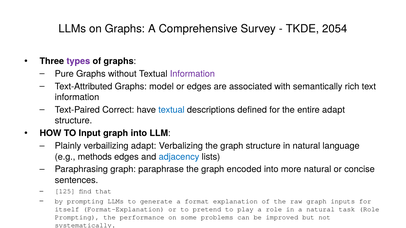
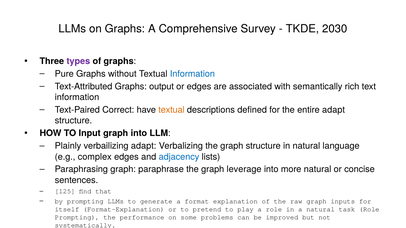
2054: 2054 -> 2030
Information at (192, 74) colour: purple -> blue
model: model -> output
textual at (171, 110) colour: blue -> orange
methods: methods -> complex
encoded: encoded -> leverage
